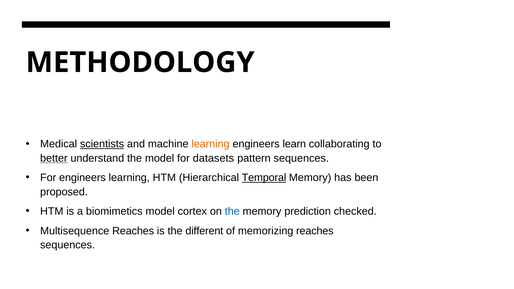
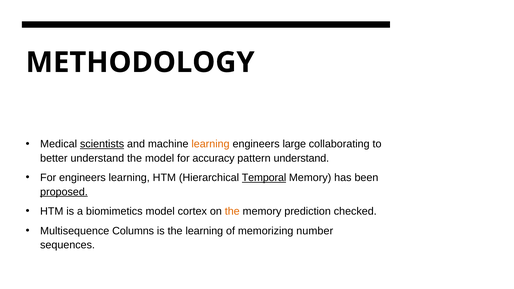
learn: learn -> large
better underline: present -> none
datasets: datasets -> accuracy
pattern sequences: sequences -> understand
proposed underline: none -> present
the at (232, 211) colour: blue -> orange
Multisequence Reaches: Reaches -> Columns
the different: different -> learning
memorizing reaches: reaches -> number
